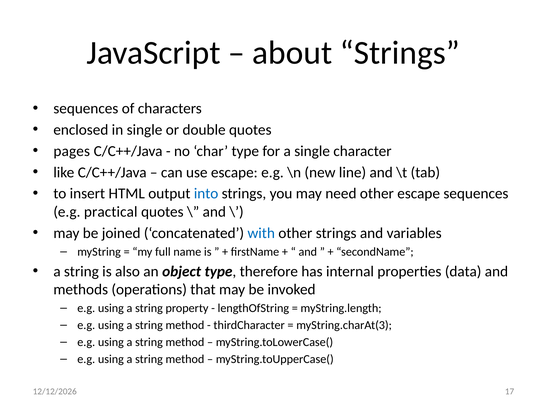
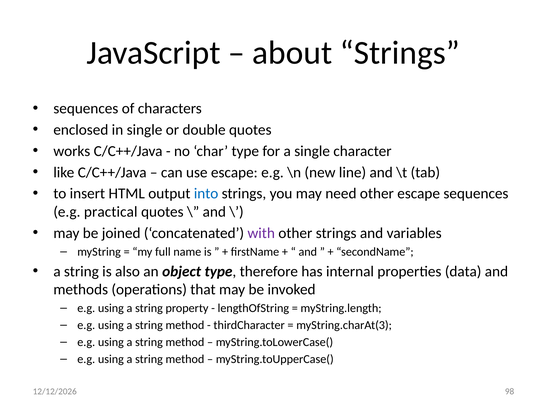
pages: pages -> works
with colour: blue -> purple
17: 17 -> 98
